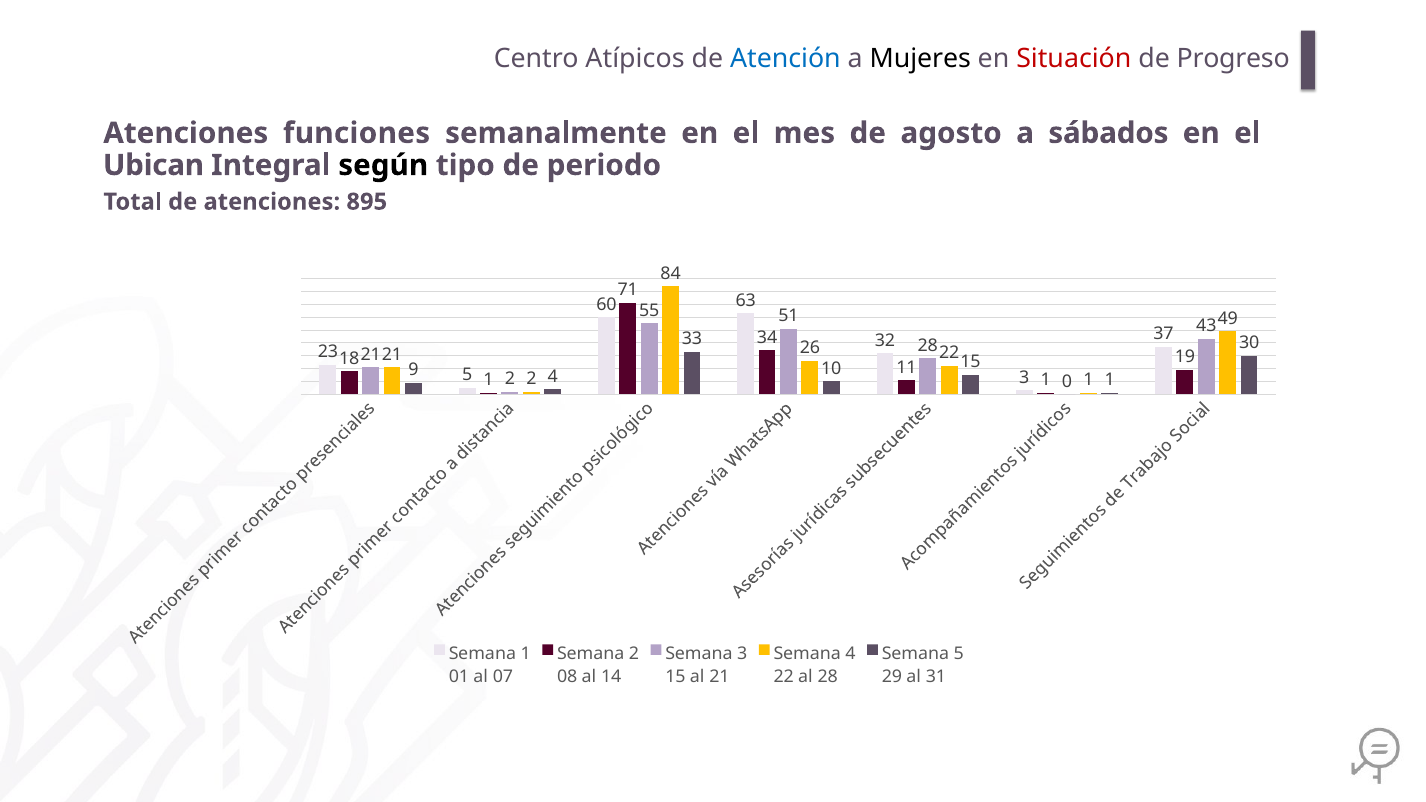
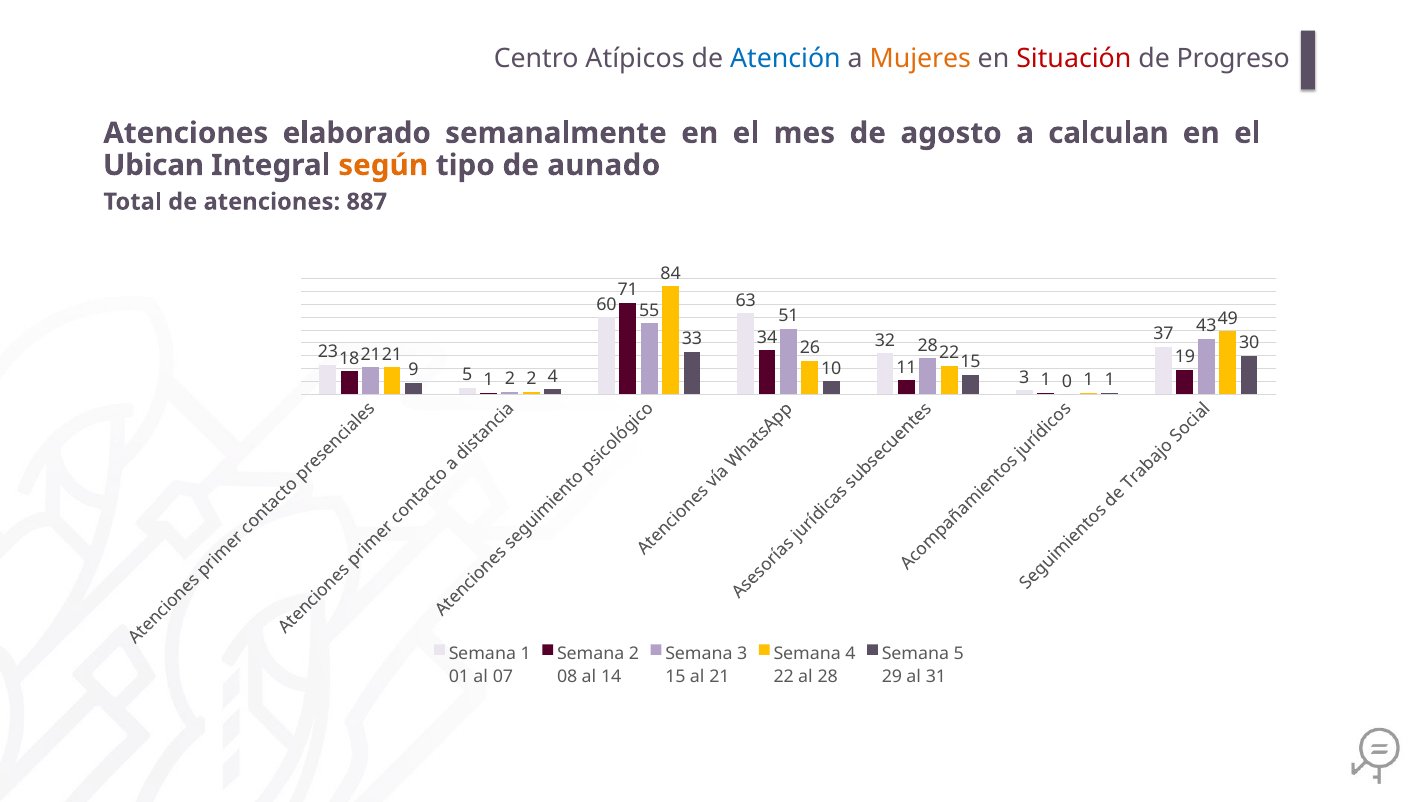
Mujeres colour: black -> orange
funciones: funciones -> elaborado
sábados: sábados -> calculan
según colour: black -> orange
periodo: periodo -> aunado
895: 895 -> 887
